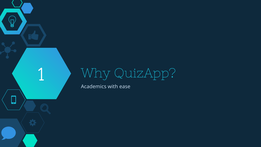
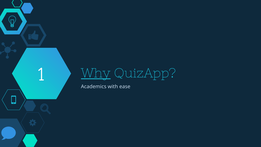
Why underline: none -> present
